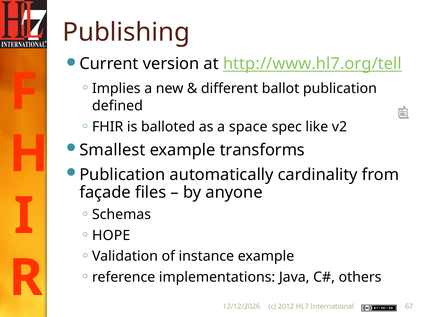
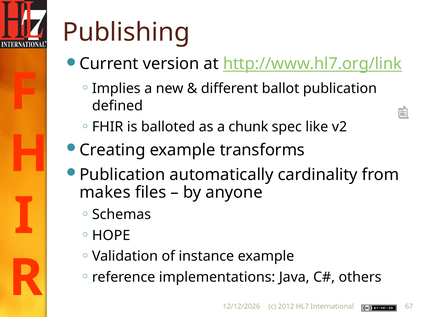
http://www.hl7.org/tell: http://www.hl7.org/tell -> http://www.hl7.org/link
space: space -> chunk
Smallest: Smallest -> Creating
façade: façade -> makes
